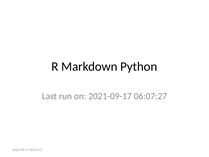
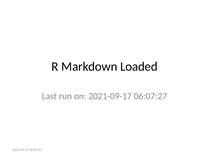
Python: Python -> Loaded
